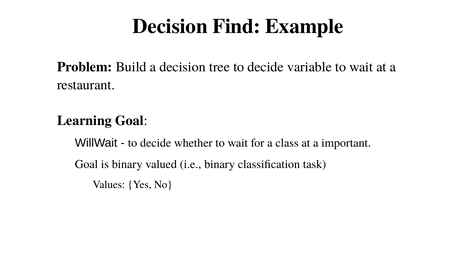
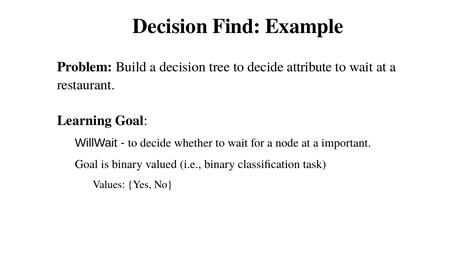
variable: variable -> attribute
class: class -> node
